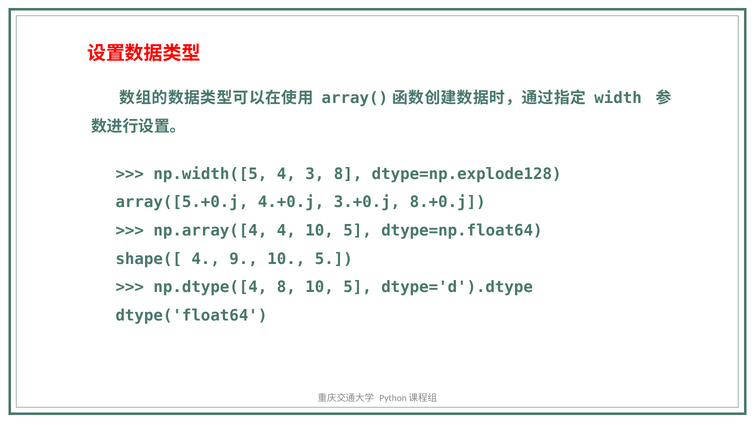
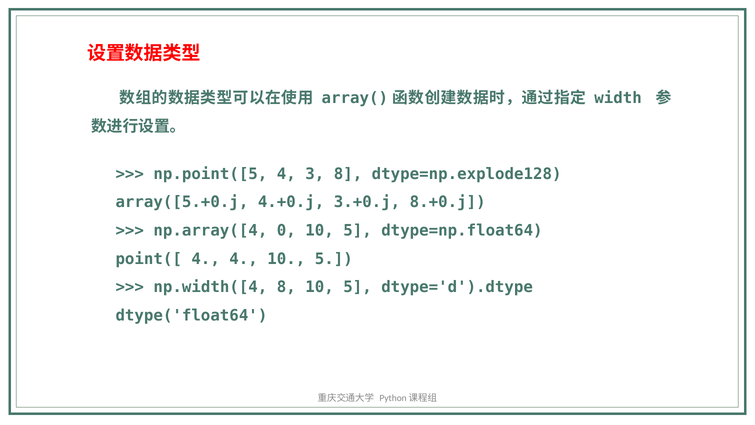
np.width([5: np.width([5 -> np.point([5
np.array([4 4: 4 -> 0
shape([: shape([ -> point([
4 9: 9 -> 4
np.dtype([4: np.dtype([4 -> np.width([4
